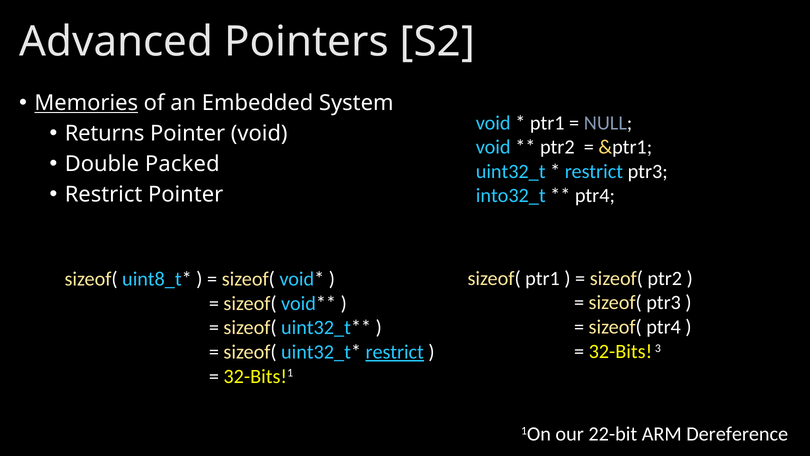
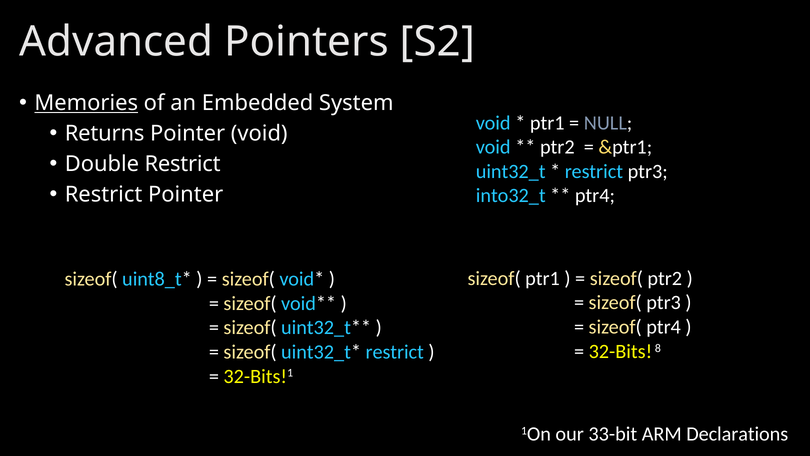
Double Packed: Packed -> Restrict
3: 3 -> 8
restrict at (395, 352) underline: present -> none
22-bit: 22-bit -> 33-bit
Dereference: Dereference -> Declarations
